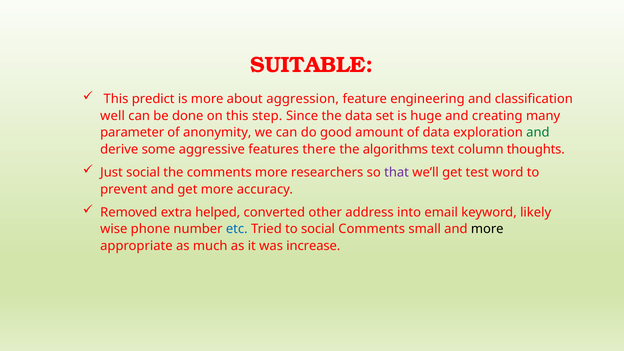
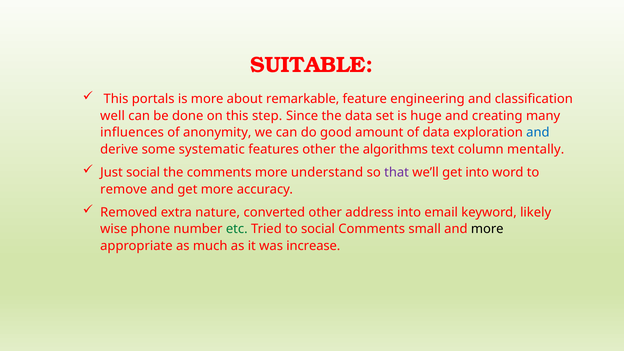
predict: predict -> portals
aggression: aggression -> remarkable
parameter: parameter -> influences
and at (538, 133) colour: green -> blue
aggressive: aggressive -> systematic
features there: there -> other
thoughts: thoughts -> mentally
researchers: researchers -> understand
get test: test -> into
prevent: prevent -> remove
helped: helped -> nature
etc colour: blue -> green
